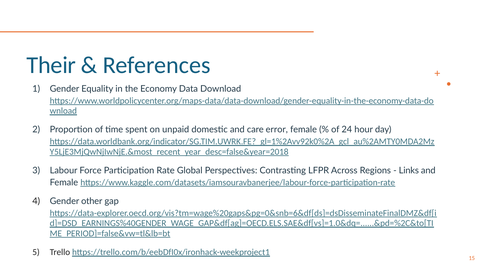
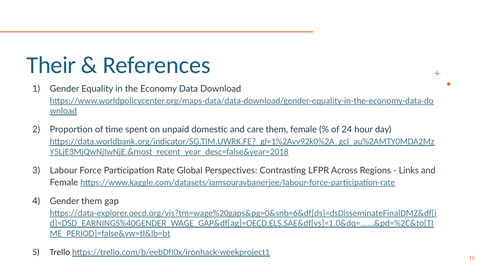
care error: error -> them
Gender other: other -> them
